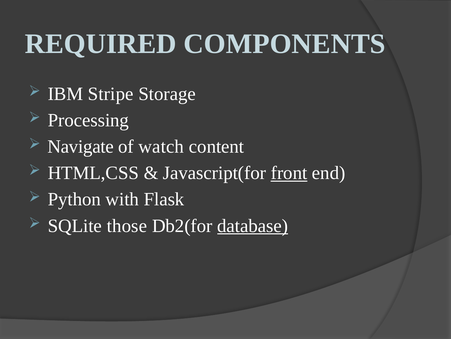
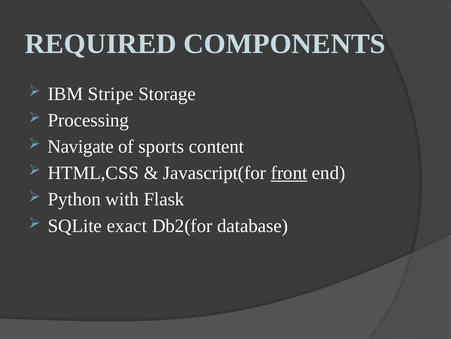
watch: watch -> sports
those: those -> exact
database underline: present -> none
